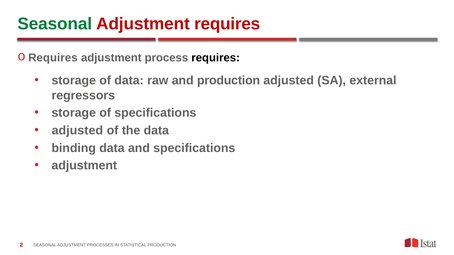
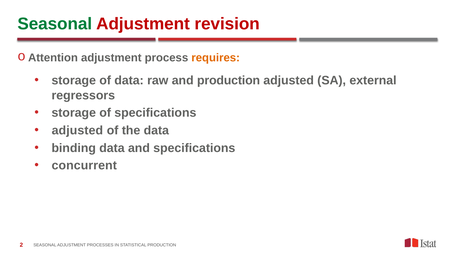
Adjustment requires: requires -> revision
Requires at (53, 58): Requires -> Attention
requires at (216, 58) colour: black -> orange
adjustment at (84, 166): adjustment -> concurrent
